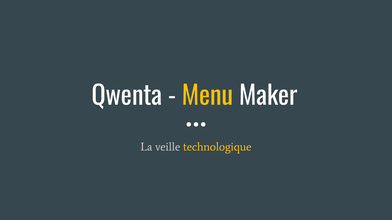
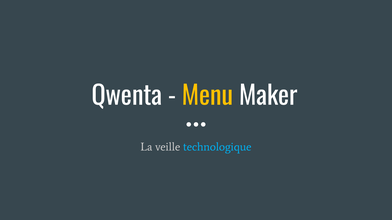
technologique colour: yellow -> light blue
